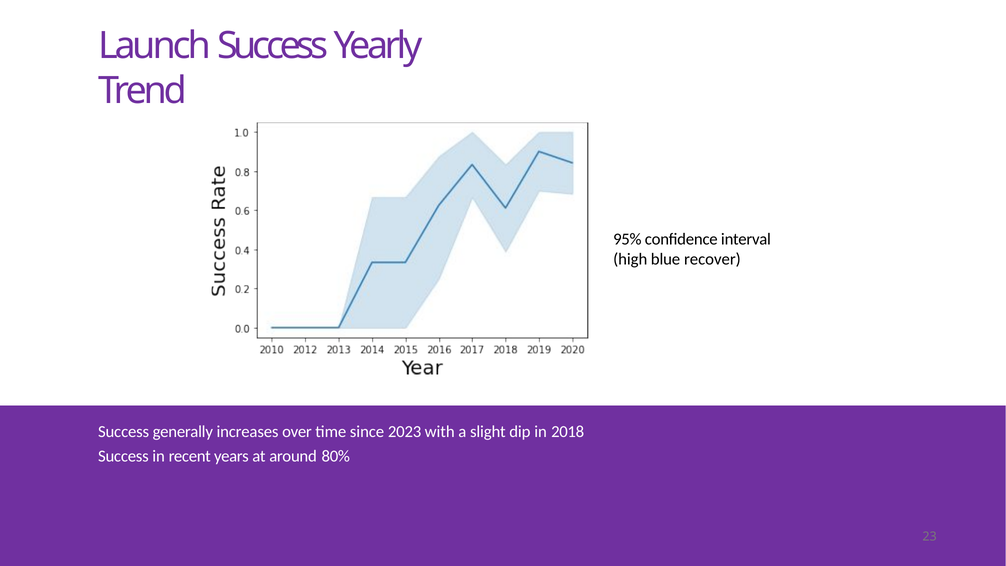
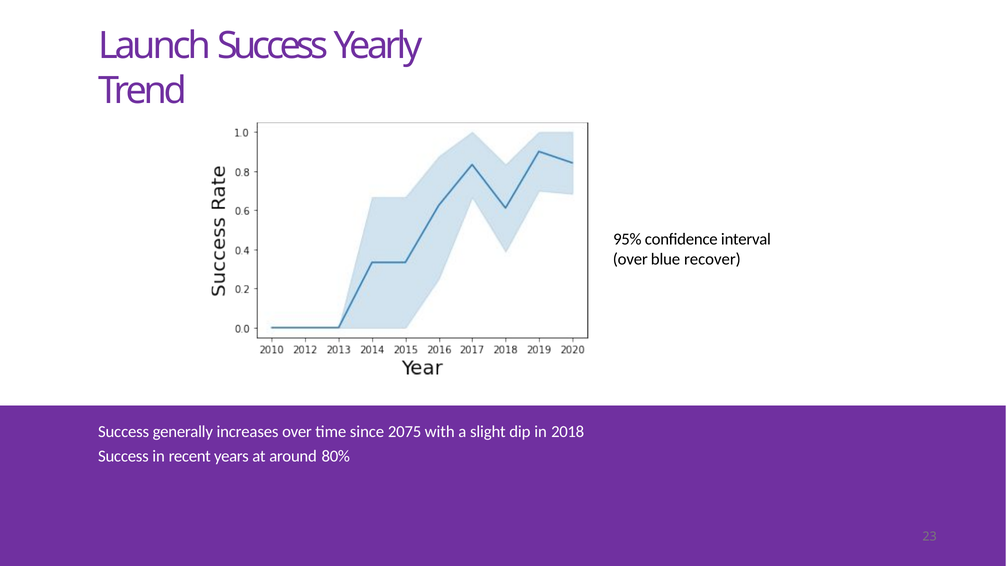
high at (630, 259): high -> over
2023: 2023 -> 2075
